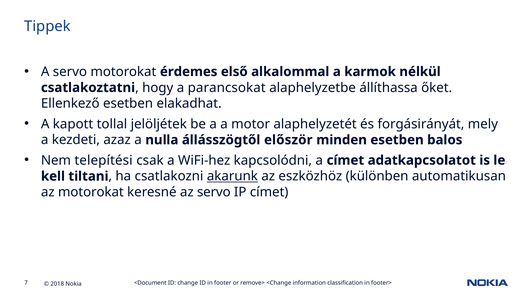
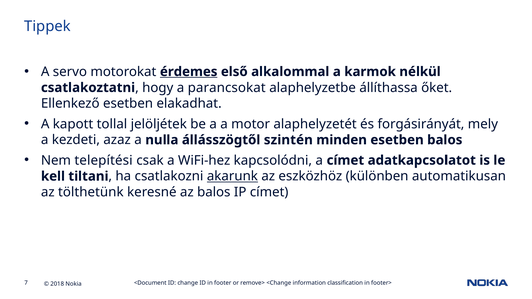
érdemes underline: none -> present
először: először -> szintén
az motorokat: motorokat -> tölthetünk
az servo: servo -> balos
